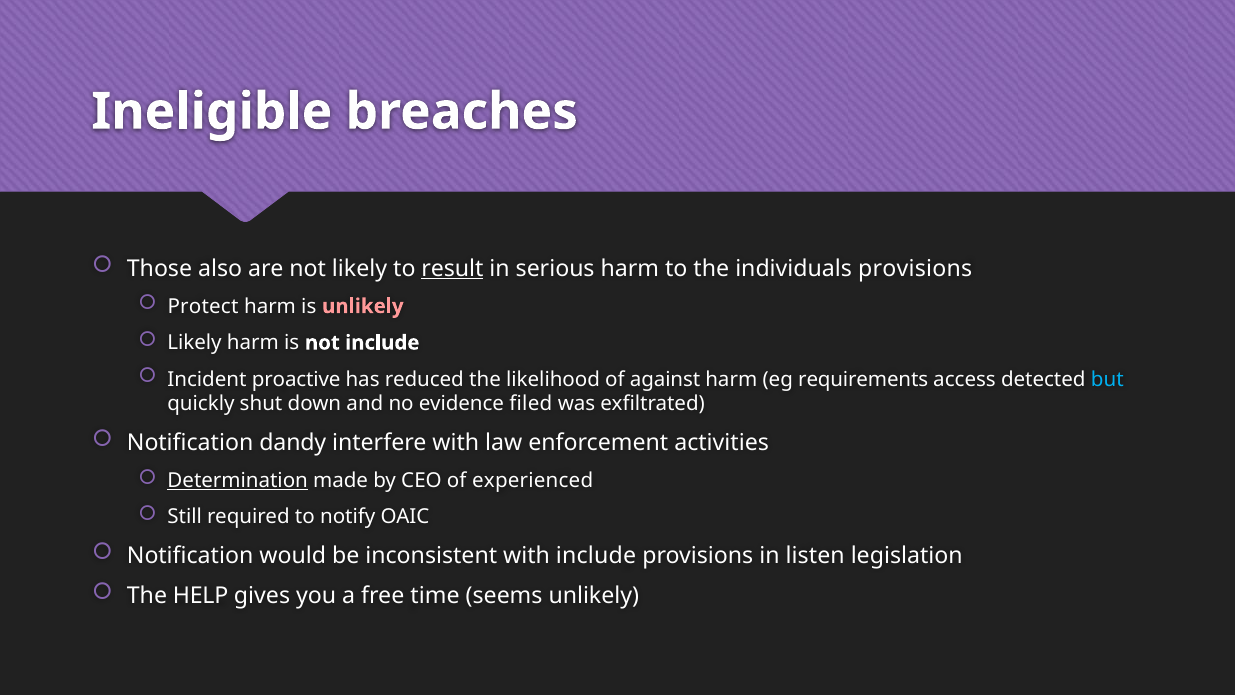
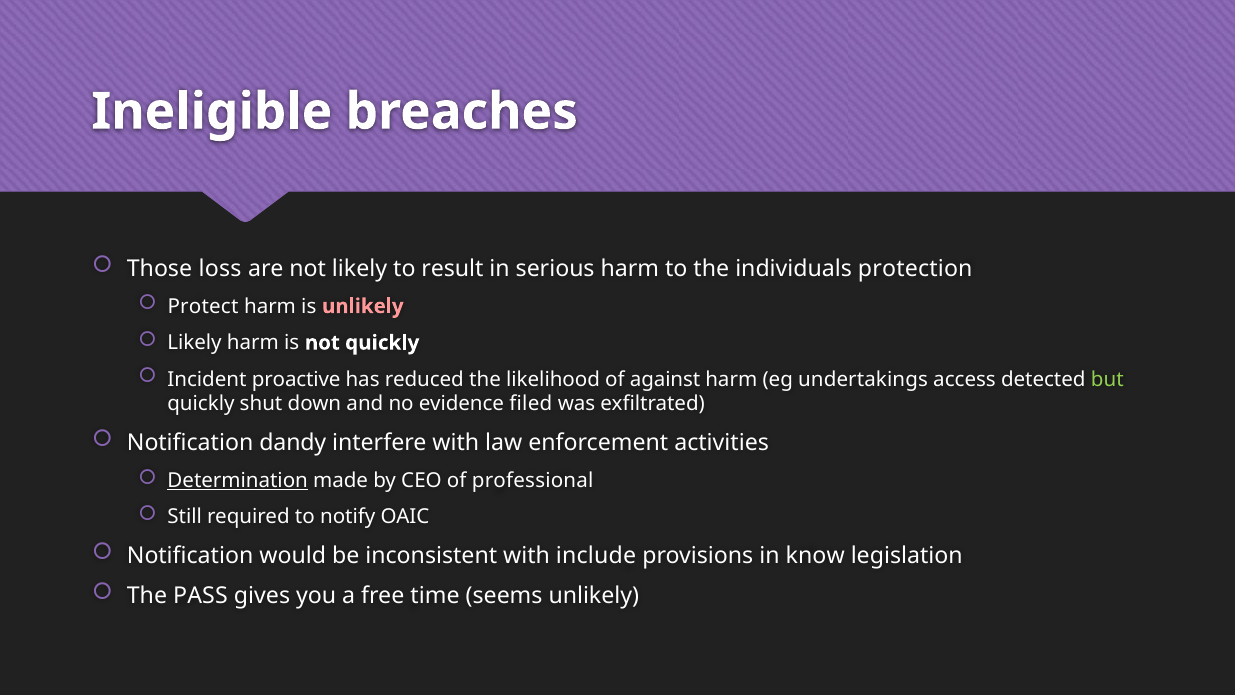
also: also -> loss
result underline: present -> none
individuals provisions: provisions -> protection
not include: include -> quickly
requirements: requirements -> undertakings
but colour: light blue -> light green
experienced: experienced -> professional
listen: listen -> know
HELP: HELP -> PASS
